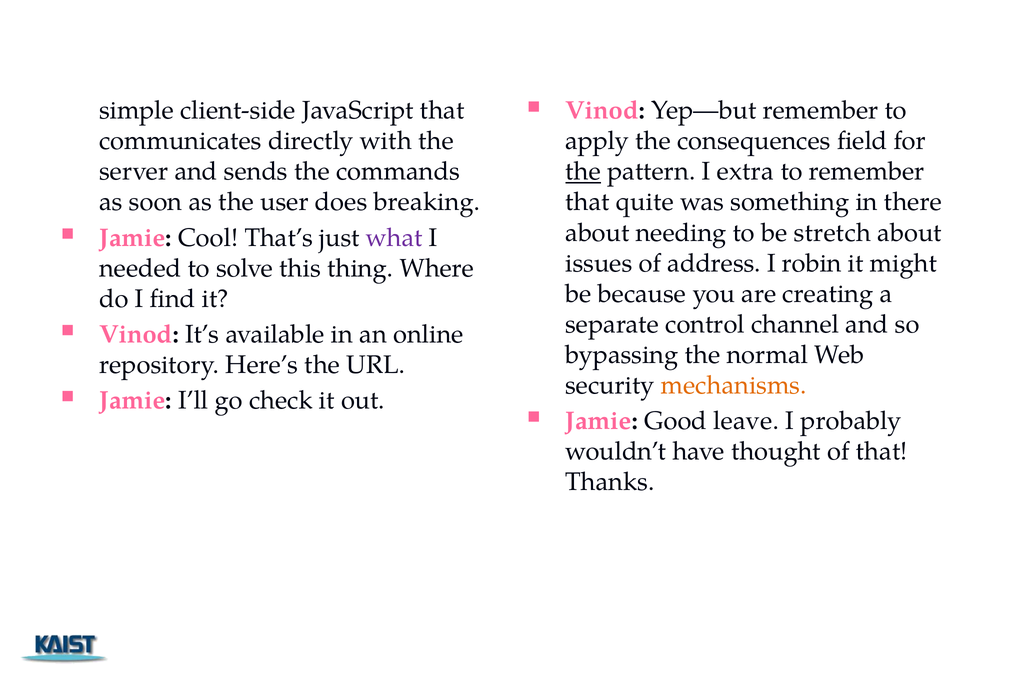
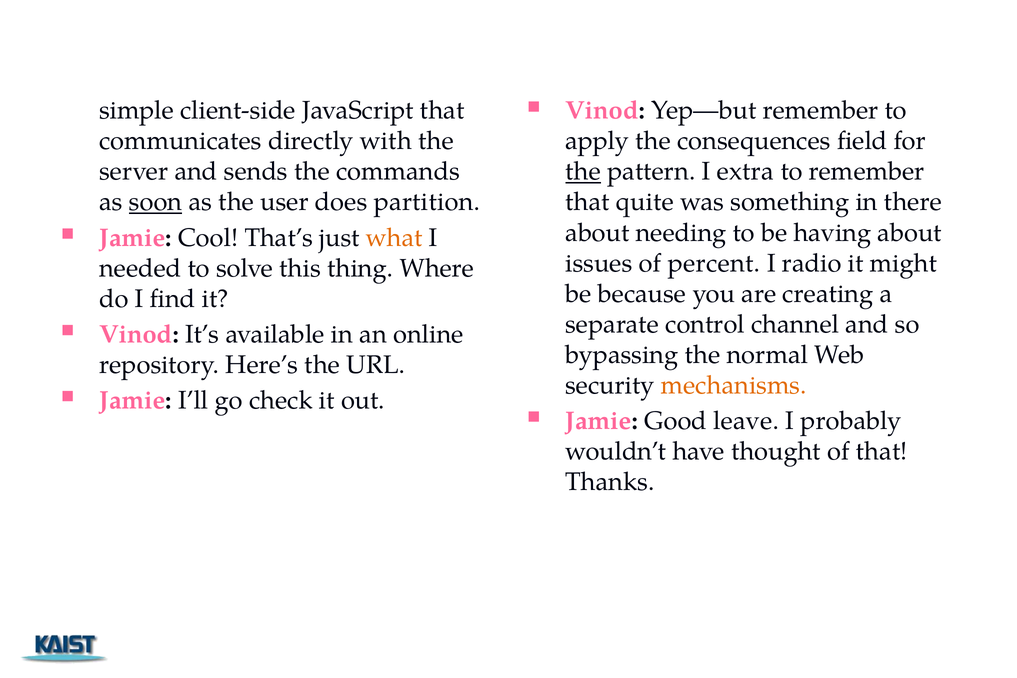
soon underline: none -> present
breaking: breaking -> partition
stretch: stretch -> having
what colour: purple -> orange
address: address -> percent
robin: robin -> radio
